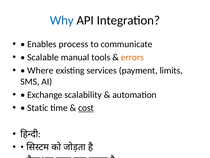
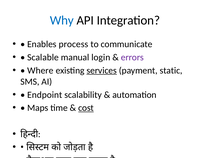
tools: tools -> login
errors colour: orange -> purple
services underline: none -> present
limits: limits -> static
Exchange: Exchange -> Endpoint
Static: Static -> Maps
